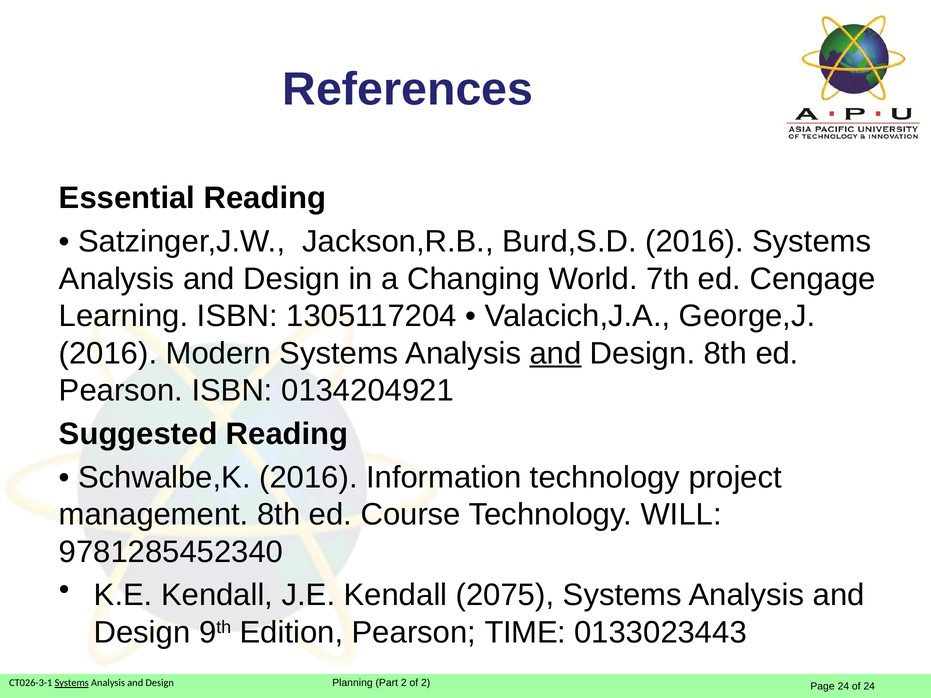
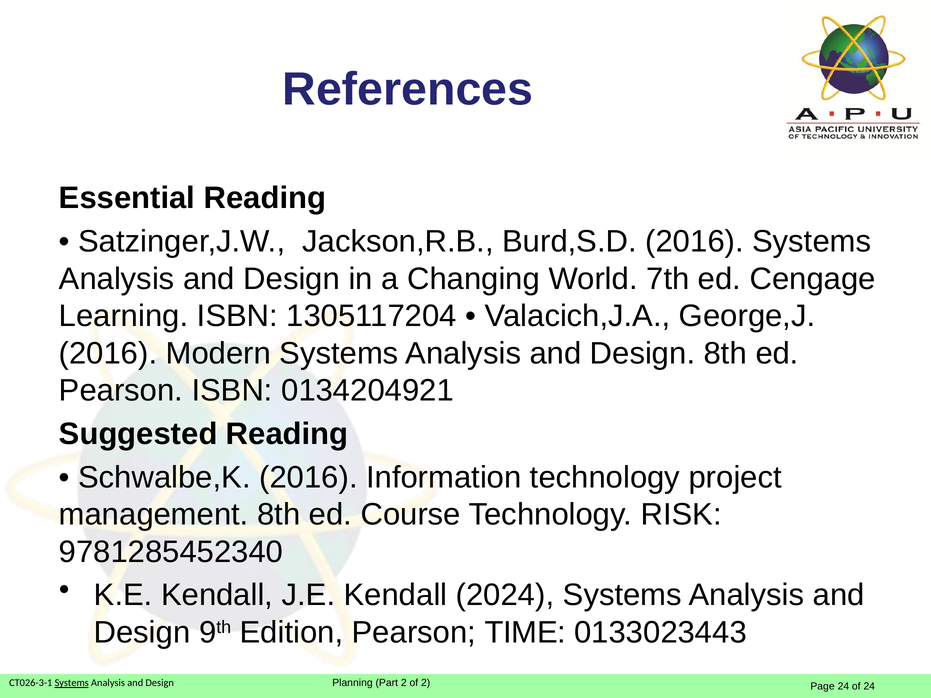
and at (555, 353) underline: present -> none
WILL: WILL -> RISK
2075: 2075 -> 2024
